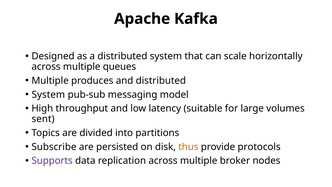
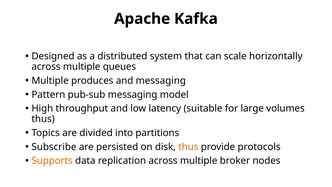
and distributed: distributed -> messaging
System at (48, 94): System -> Pattern
sent at (43, 119): sent -> thus
Supports colour: purple -> orange
